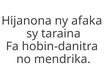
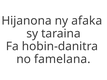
mendrika: mendrika -> famelana
